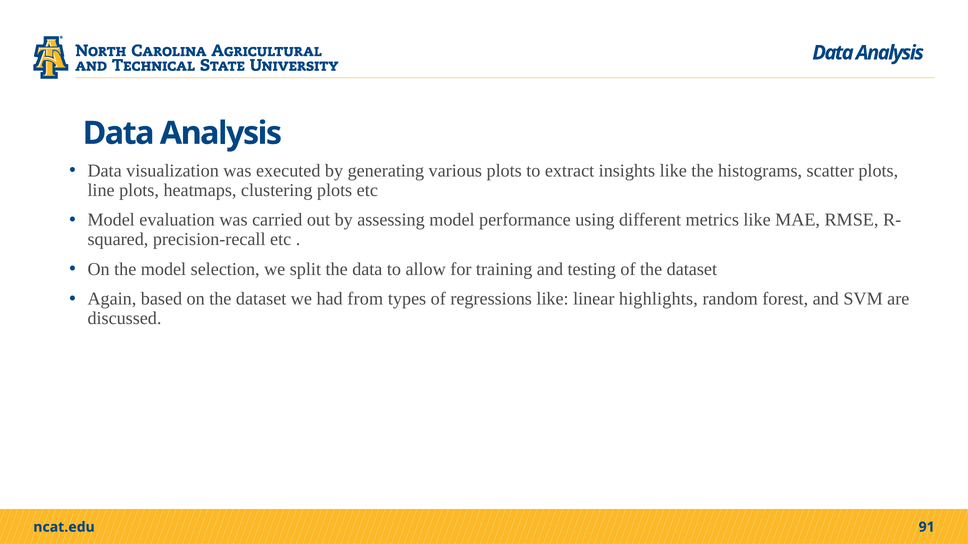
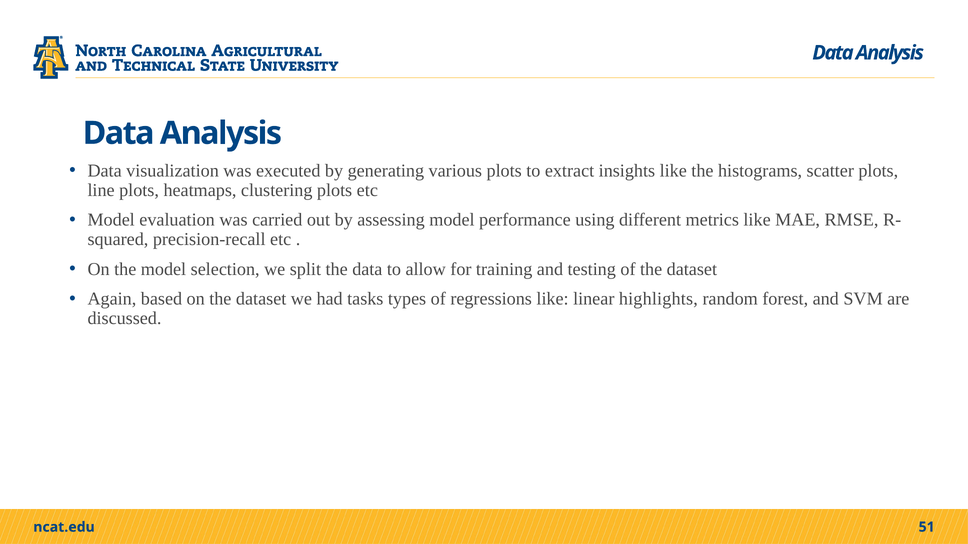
from: from -> tasks
91: 91 -> 51
